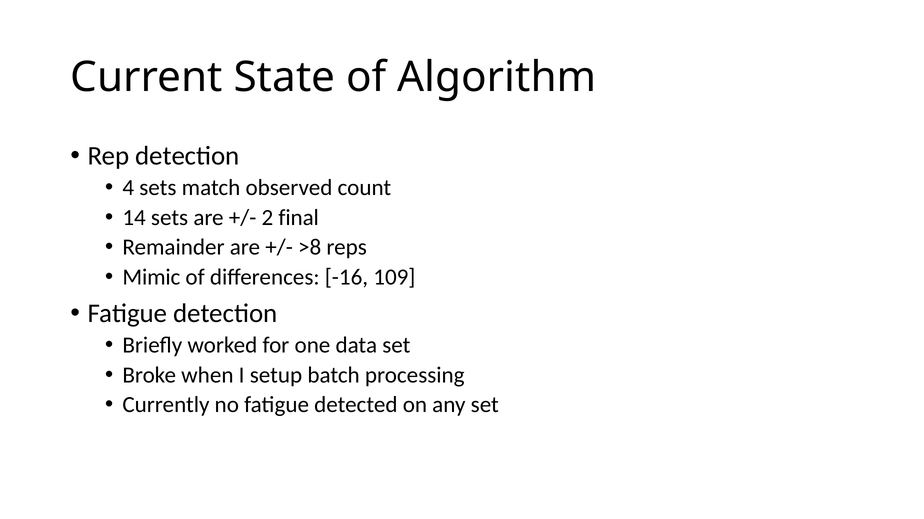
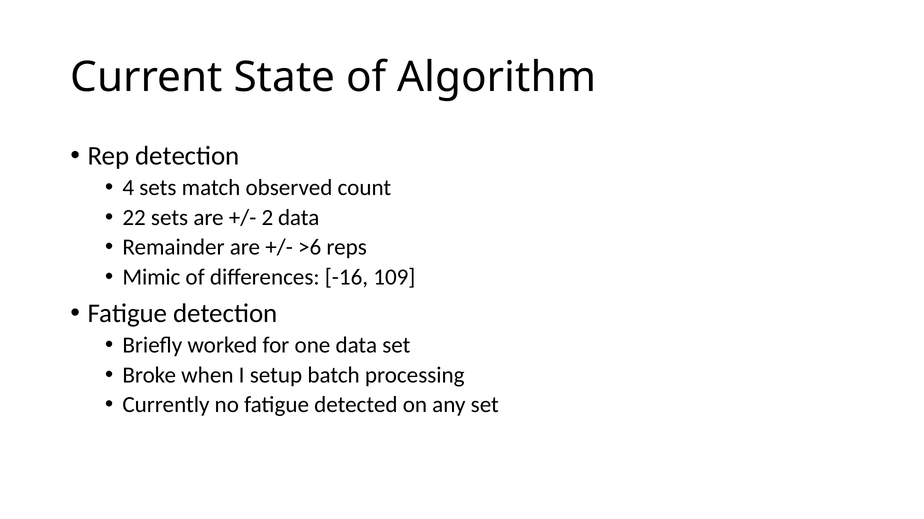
14: 14 -> 22
2 final: final -> data
>8: >8 -> >6
